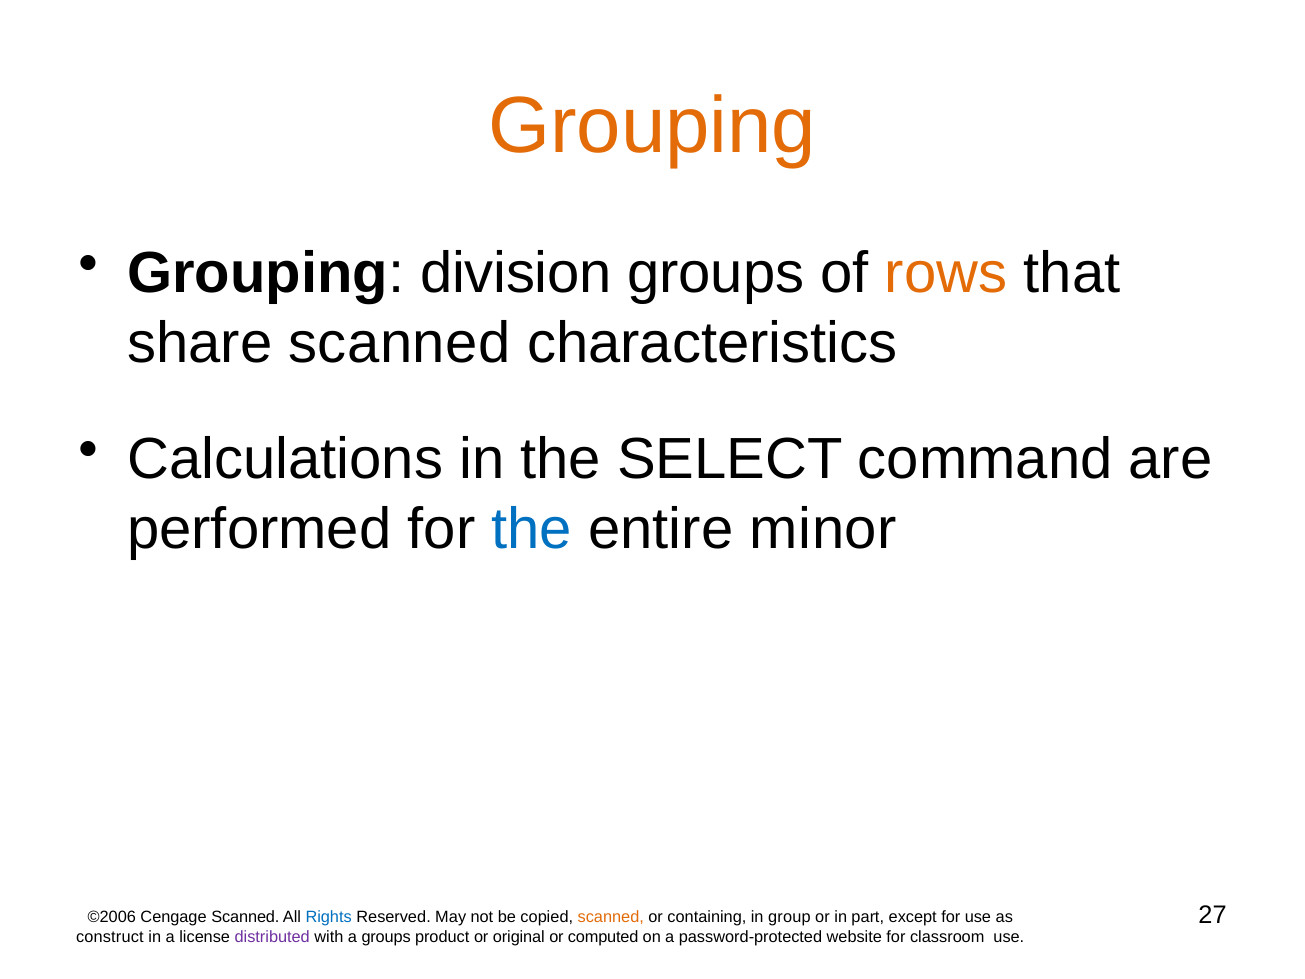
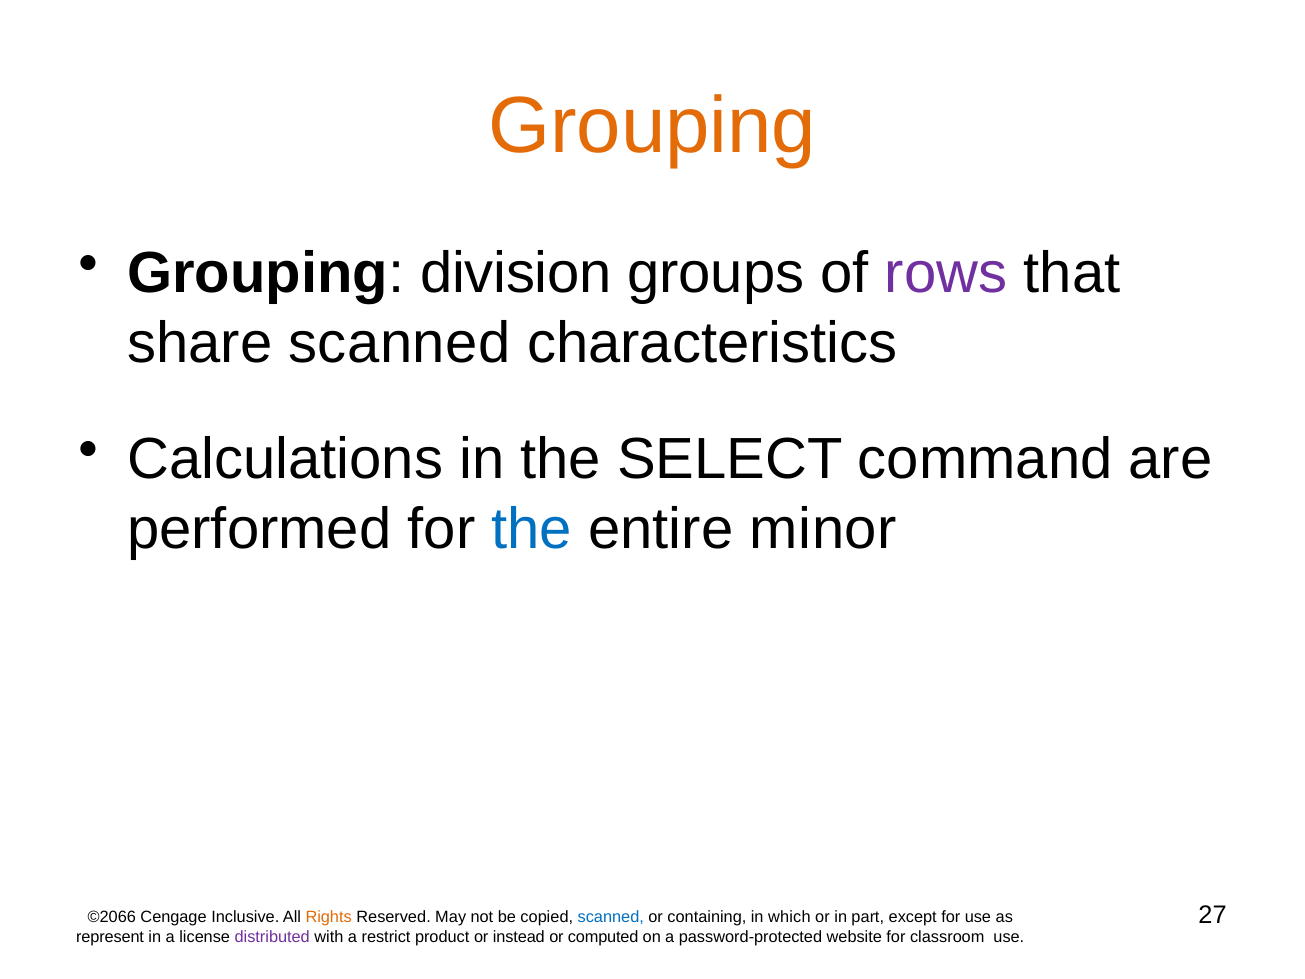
rows colour: orange -> purple
©2006: ©2006 -> ©2066
Cengage Scanned: Scanned -> Inclusive
Rights colour: blue -> orange
scanned at (611, 917) colour: orange -> blue
group: group -> which
construct: construct -> represent
a groups: groups -> restrict
original: original -> instead
